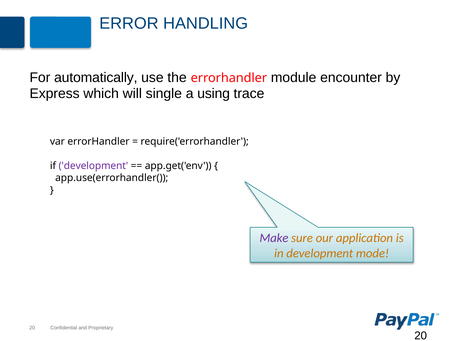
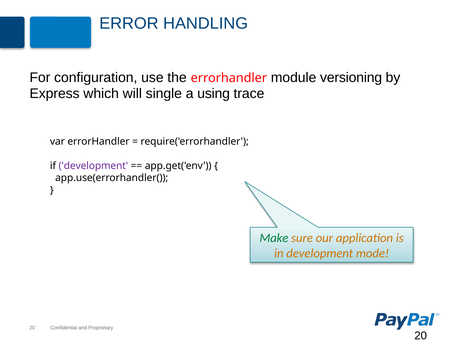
automatically: automatically -> configuration
encounter: encounter -> versioning
Make colour: purple -> green
